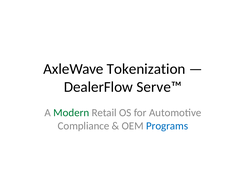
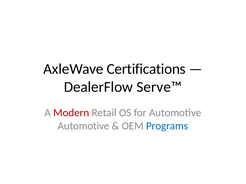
Tokenization: Tokenization -> Certifications
Modern colour: green -> red
Compliance at (84, 126): Compliance -> Automotive
